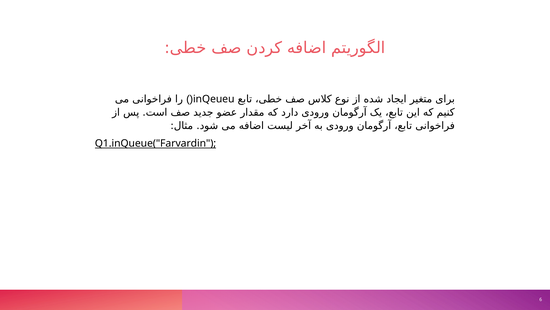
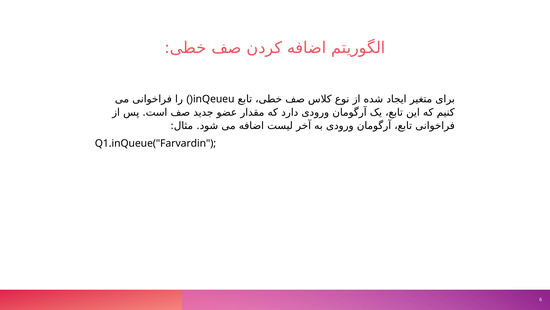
Q1.inQueue("Farvardin underline: present -> none
